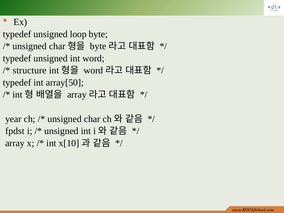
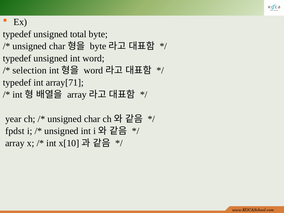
loop: loop -> total
structure: structure -> selection
array[50: array[50 -> array[71
